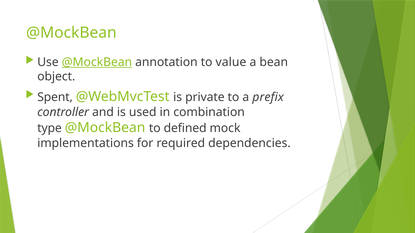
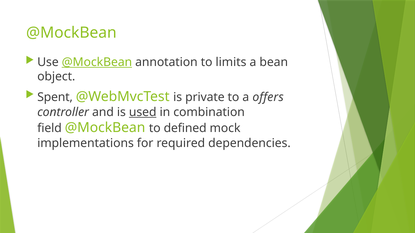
value: value -> limits
prefix: prefix -> offers
used underline: none -> present
type: type -> field
